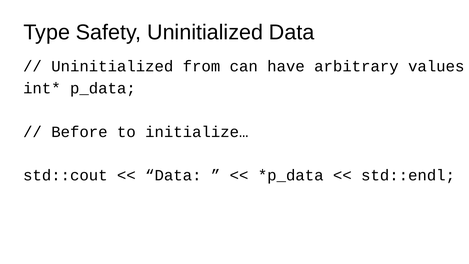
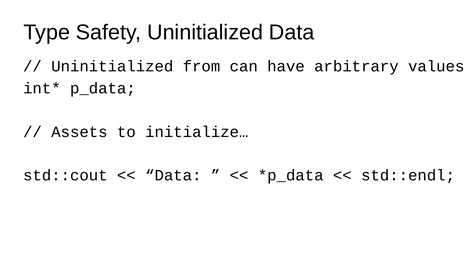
Before: Before -> Assets
